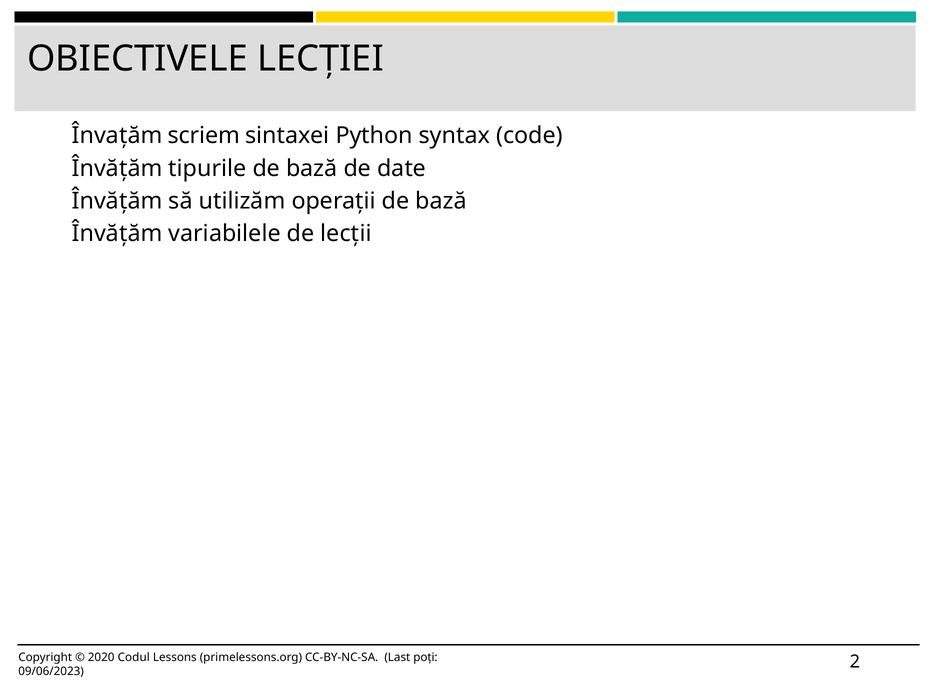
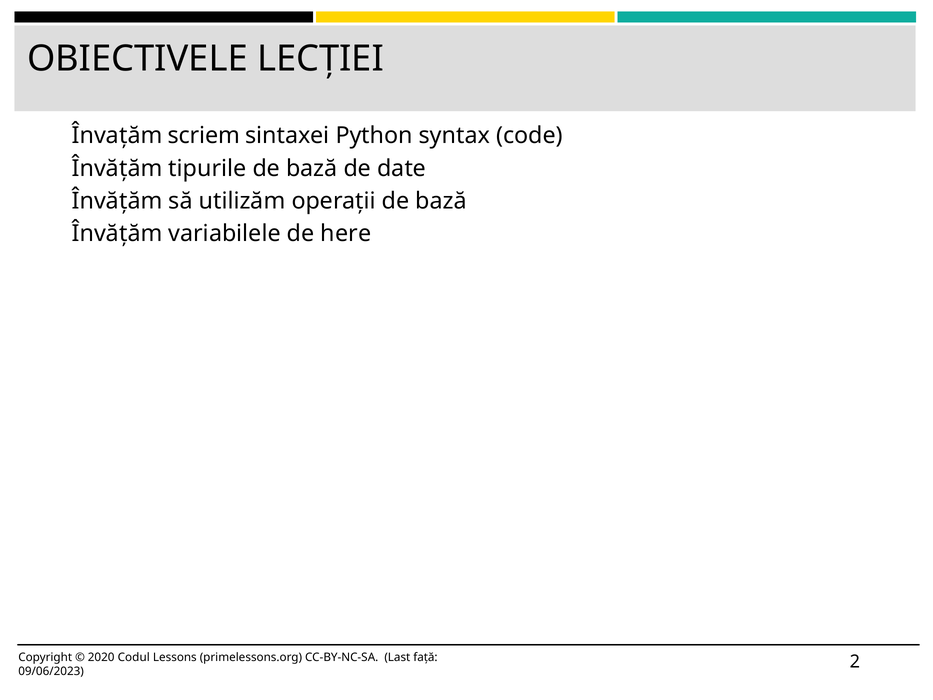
lecții: lecții -> here
poți: poți -> față
